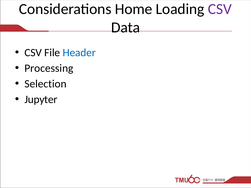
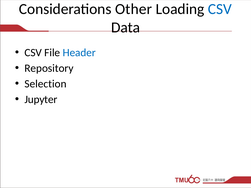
Home: Home -> Other
CSV at (220, 9) colour: purple -> blue
Processing: Processing -> Repository
